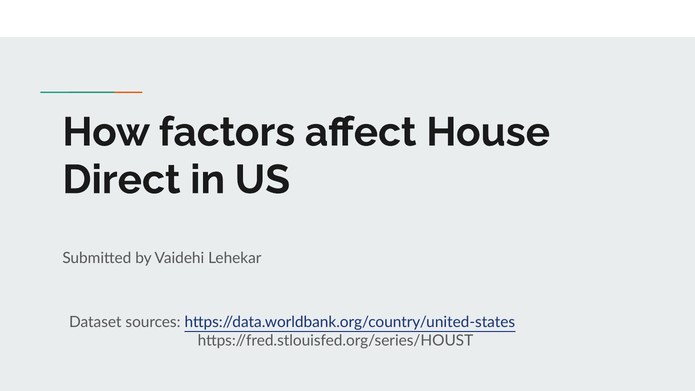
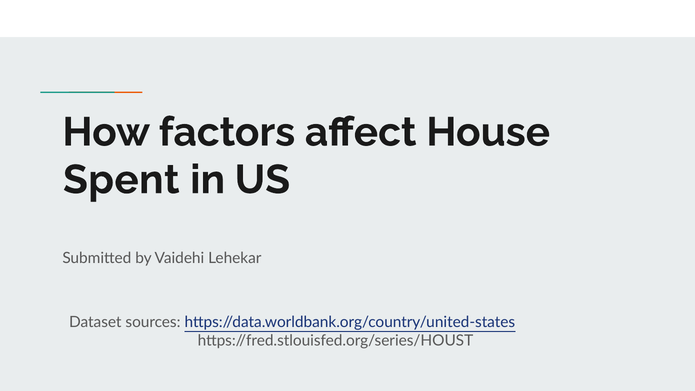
Direct: Direct -> Spent
